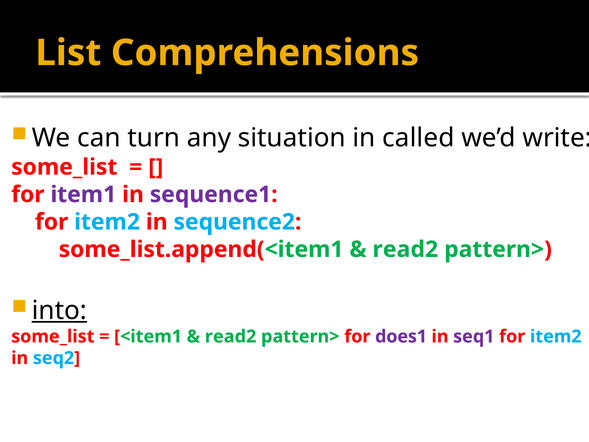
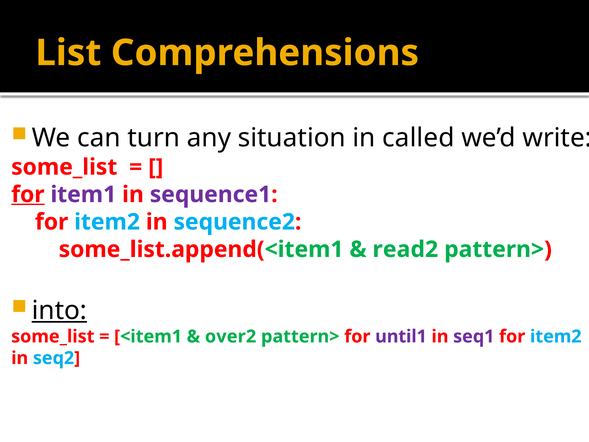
for at (28, 194) underline: none -> present
read2 at (231, 336): read2 -> over2
does1: does1 -> until1
